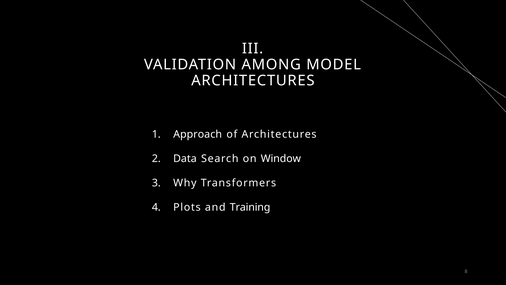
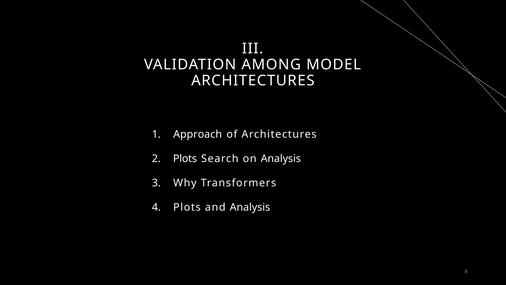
Data at (185, 159): Data -> Plots
on Window: Window -> Analysis
and Training: Training -> Analysis
